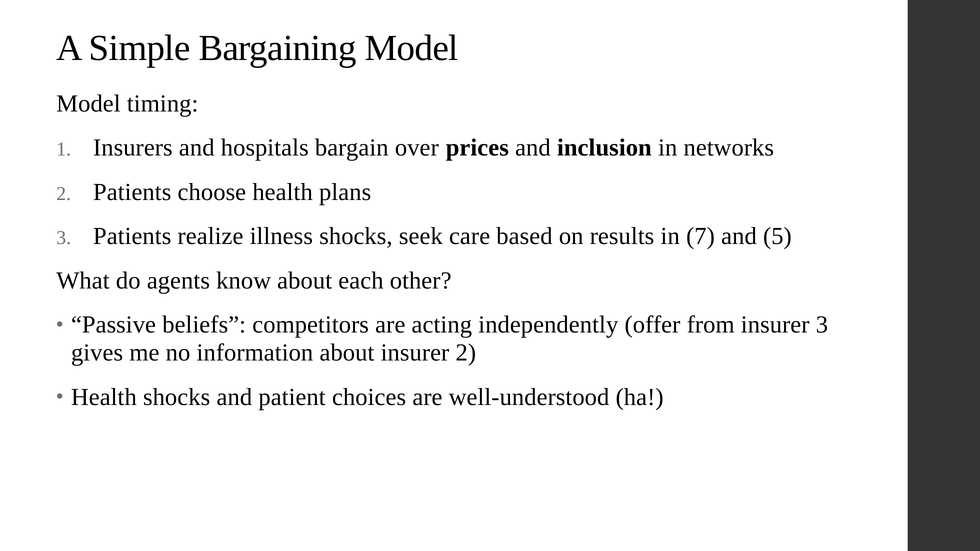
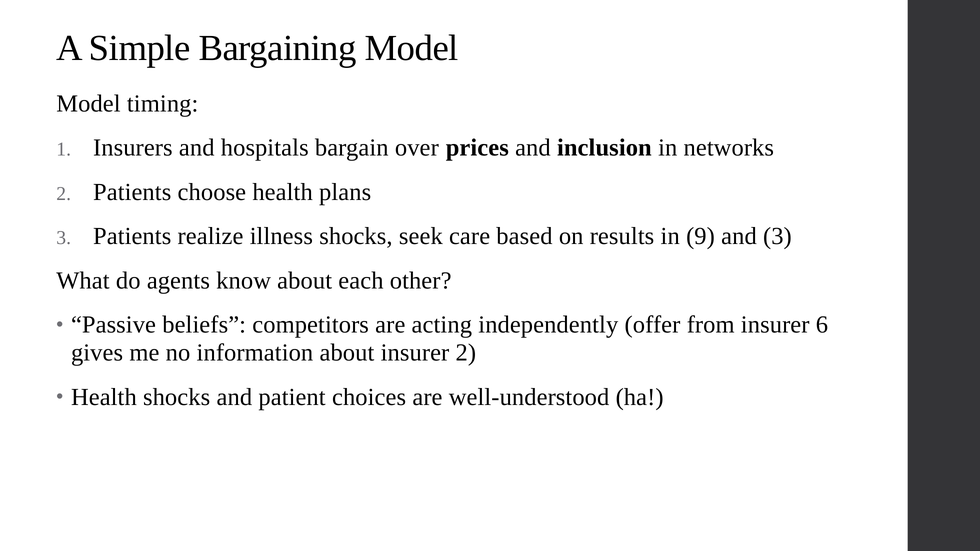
7: 7 -> 9
and 5: 5 -> 3
insurer 3: 3 -> 6
